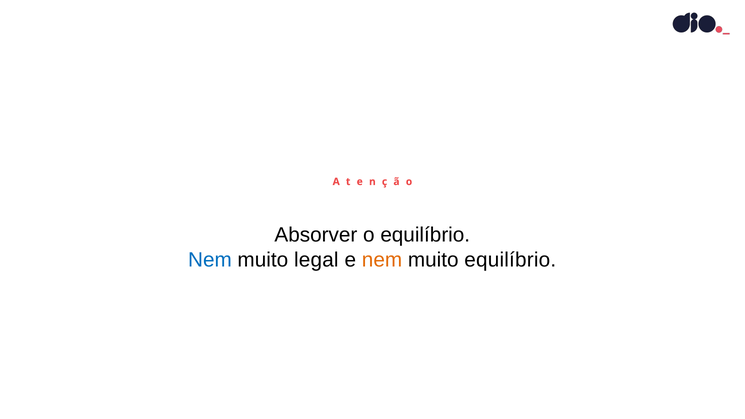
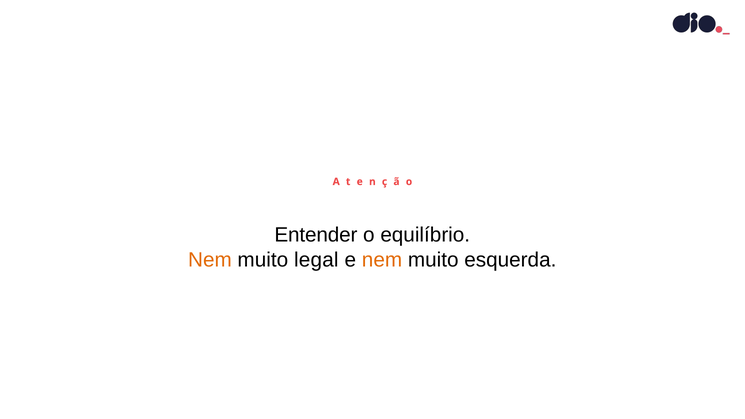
Absorver: Absorver -> Entender
Nem at (210, 260) colour: blue -> orange
muito equilíbrio: equilíbrio -> esquerda
